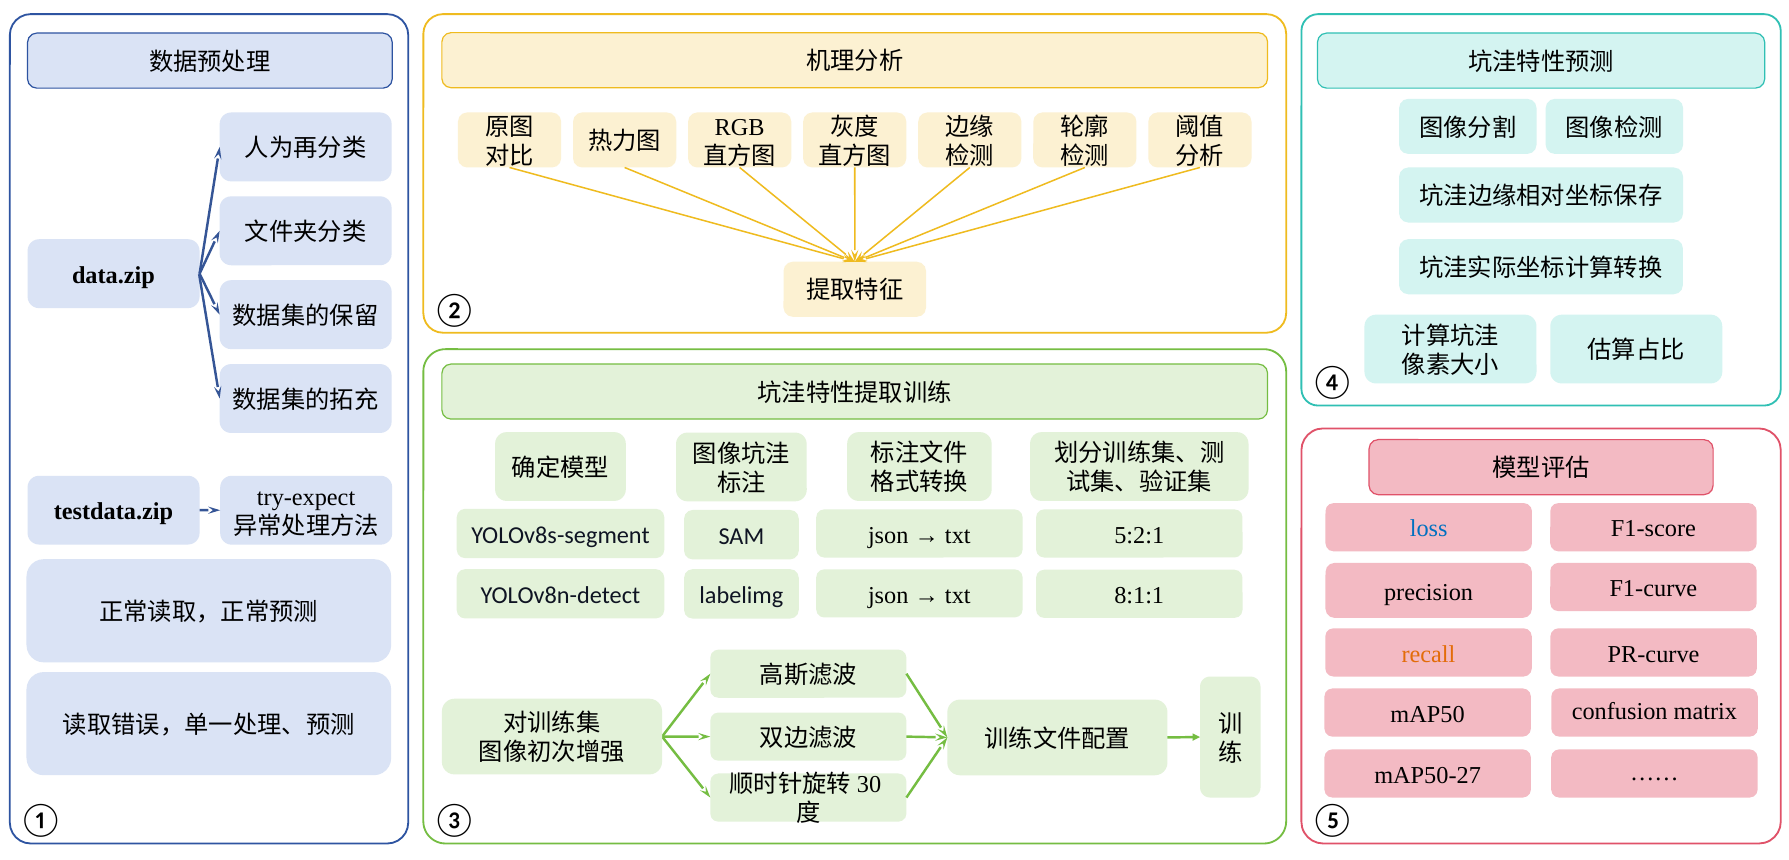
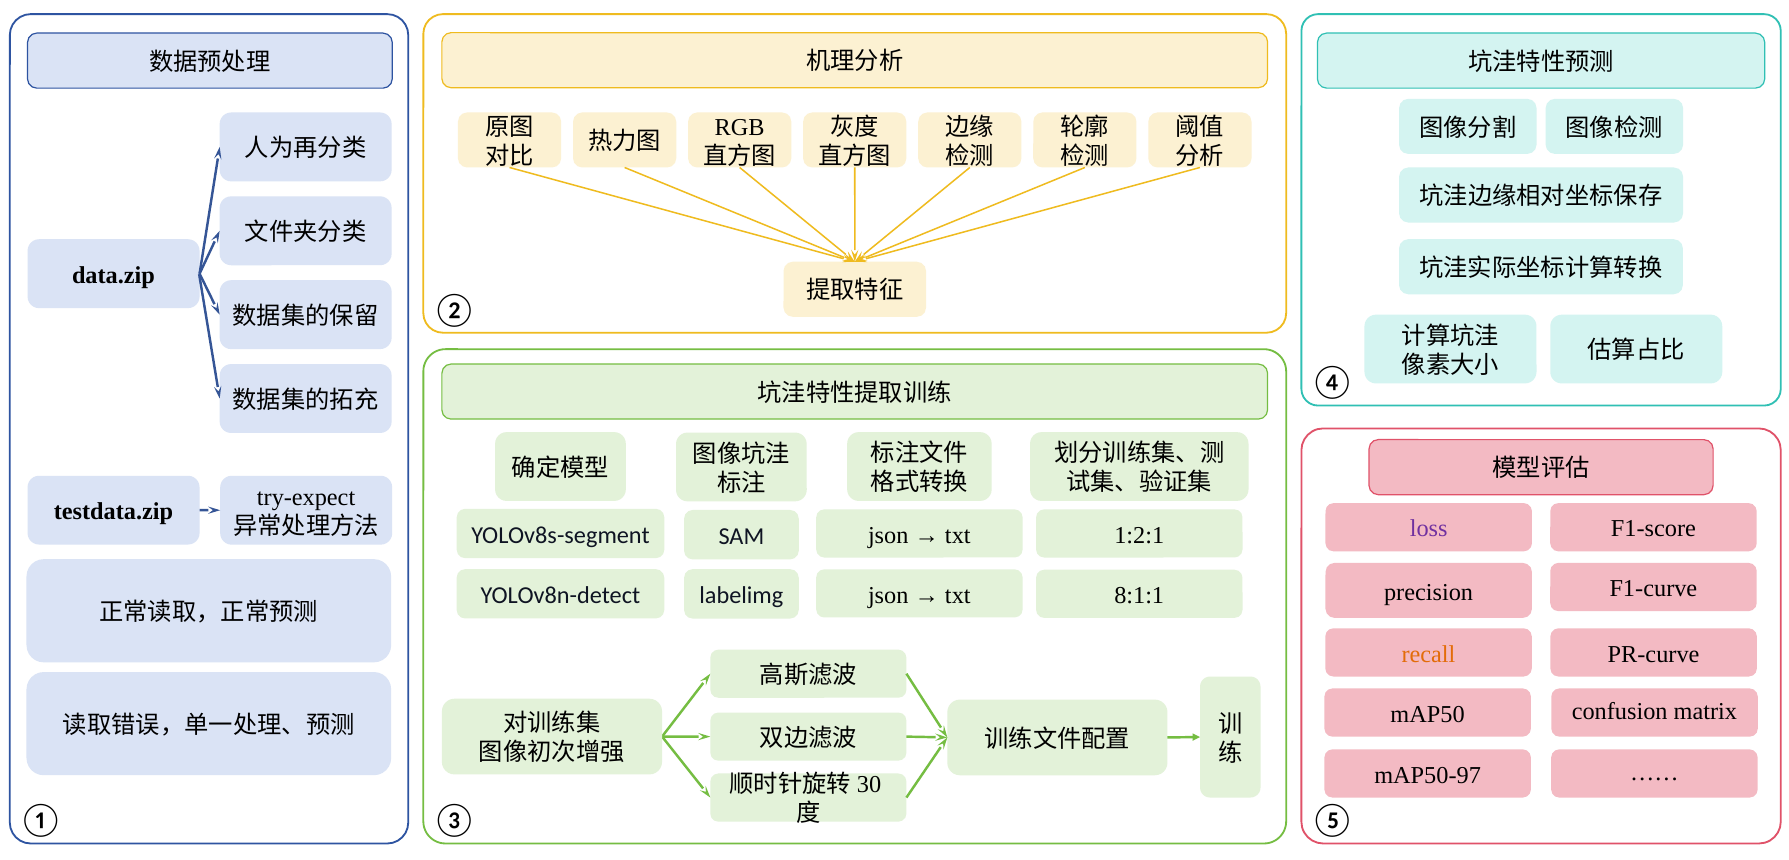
loss colour: blue -> purple
5:2:1: 5:2:1 -> 1:2:1
mAP50-27: mAP50-27 -> mAP50-97
